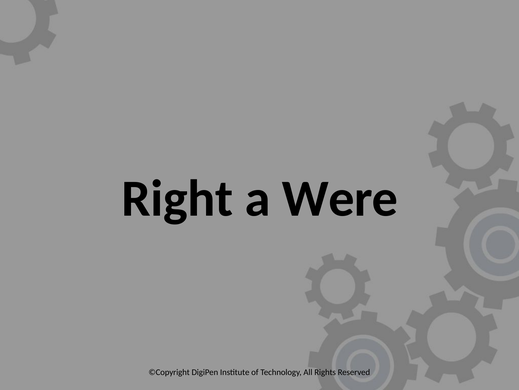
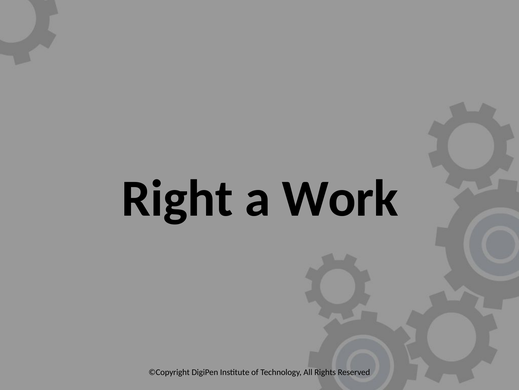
Were: Were -> Work
